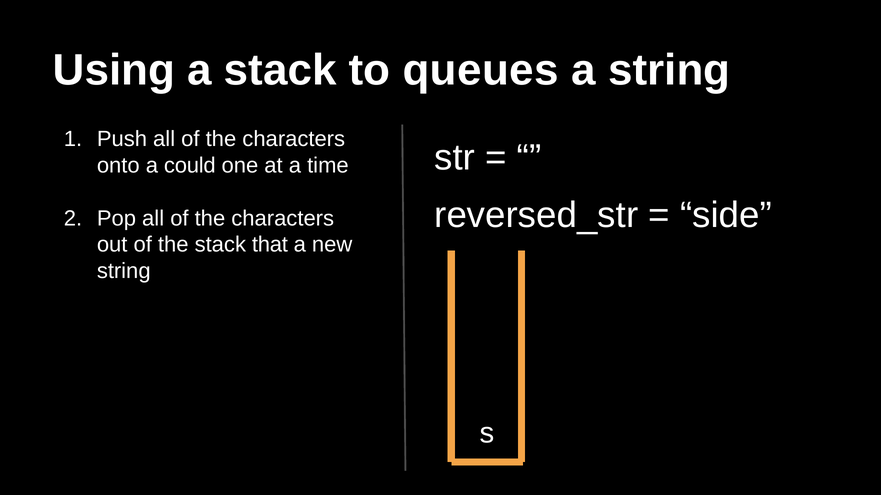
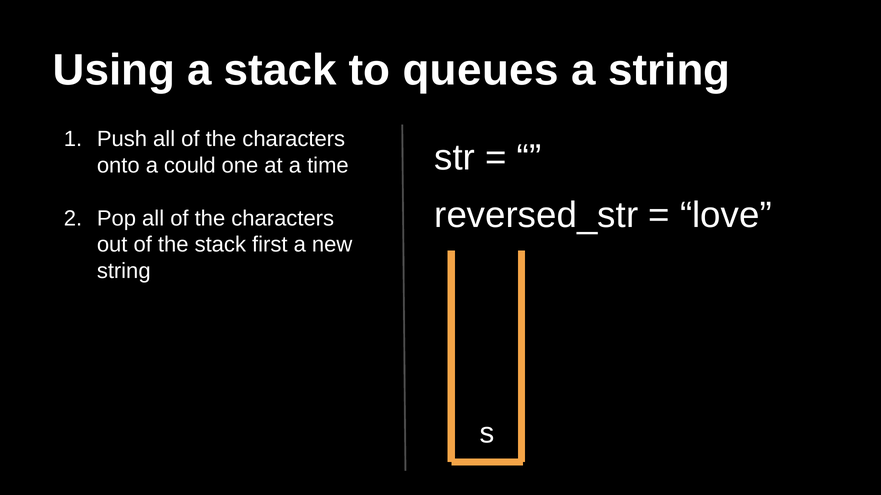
side: side -> love
that: that -> first
